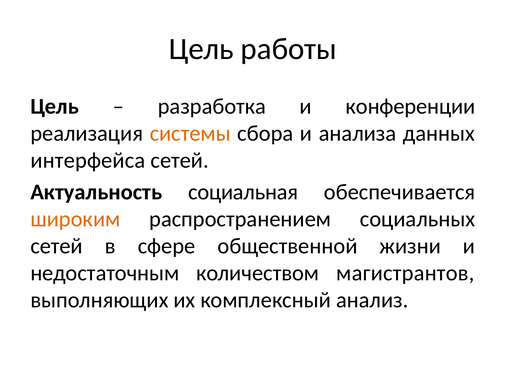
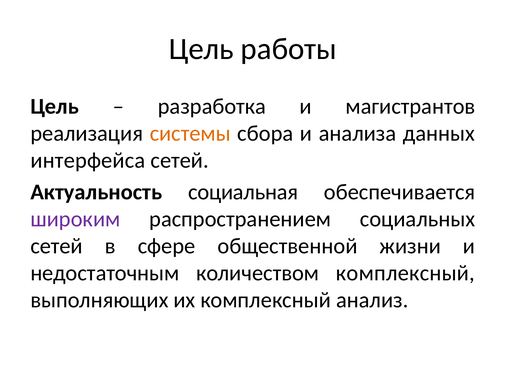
конференции: конференции -> магистрантов
широким colour: orange -> purple
количеством магистрантов: магистрантов -> комплексный
